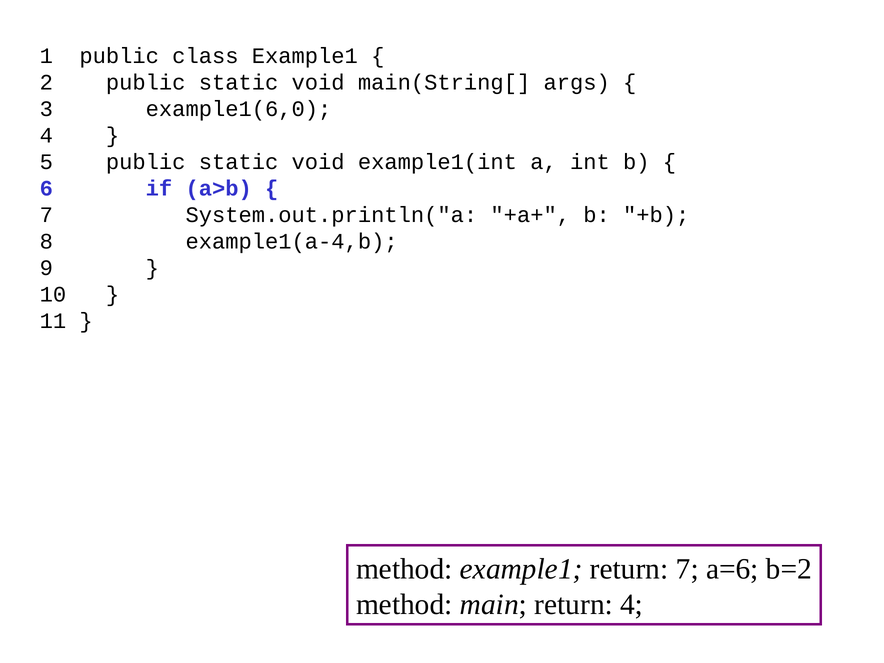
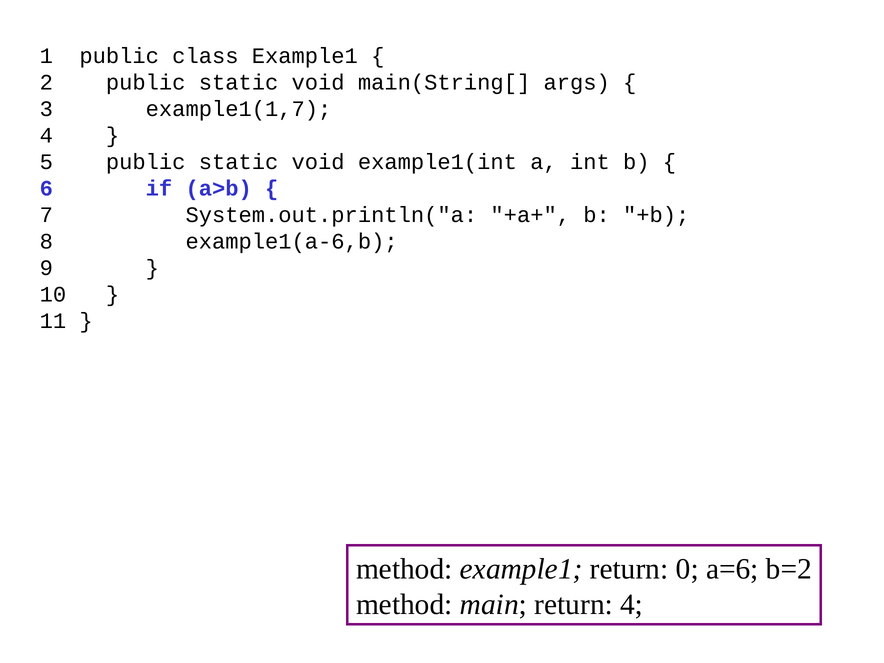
example1(6,0: example1(6,0 -> example1(1,7
example1(a-4,b: example1(a-4,b -> example1(a-6,b
return 7: 7 -> 0
